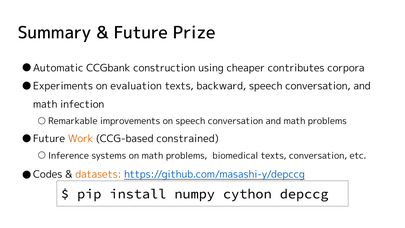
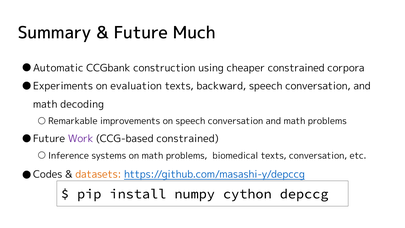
Prize: Prize -> Much
cheaper contributes: contributes -> constrained
infection: infection -> decoding
Work colour: orange -> purple
